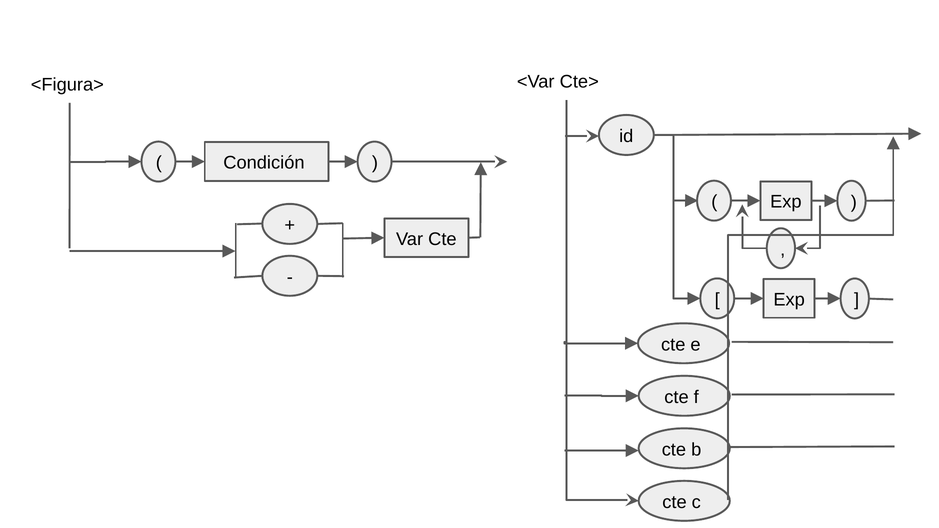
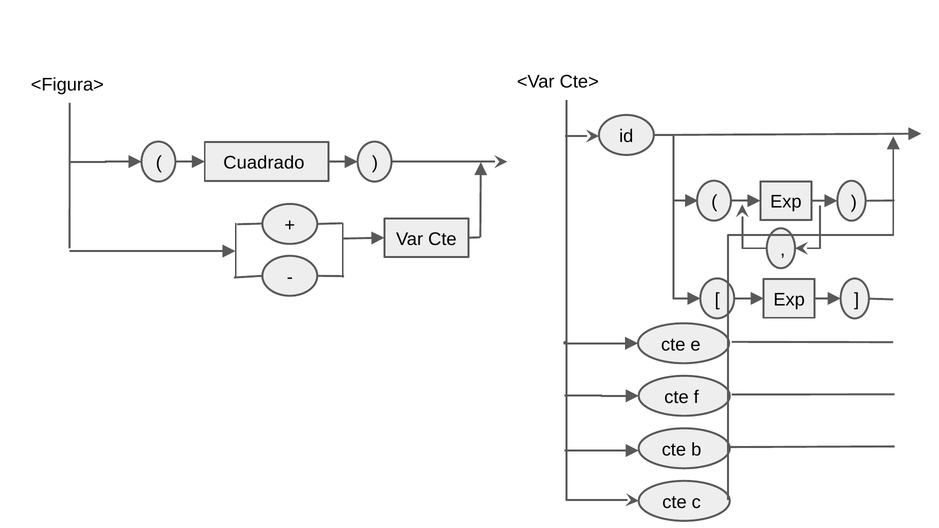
Condición: Condición -> Cuadrado
